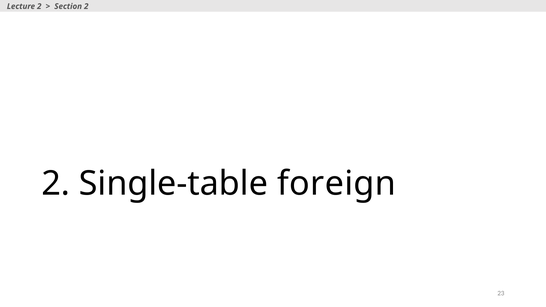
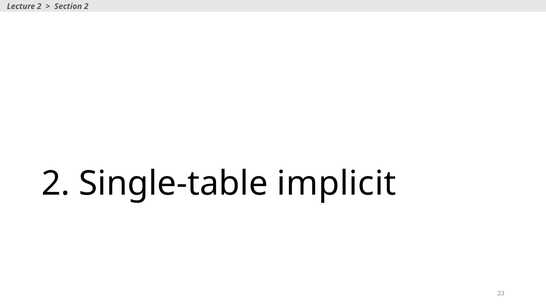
foreign: foreign -> implicit
